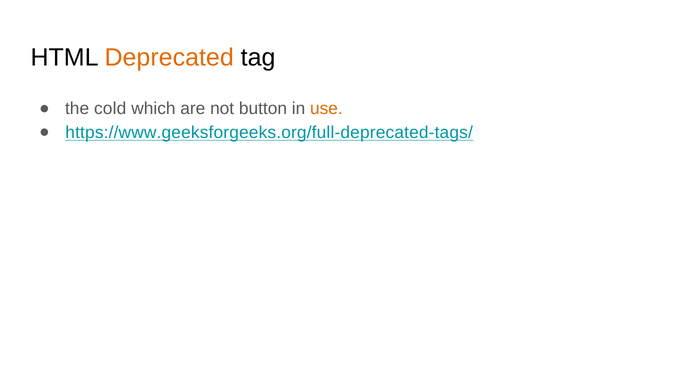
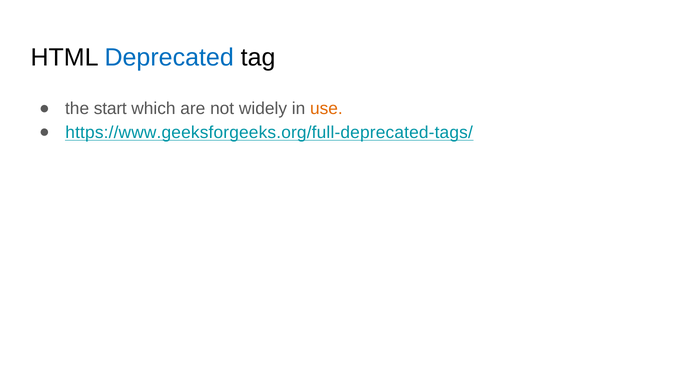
Deprecated colour: orange -> blue
cold: cold -> start
button: button -> widely
